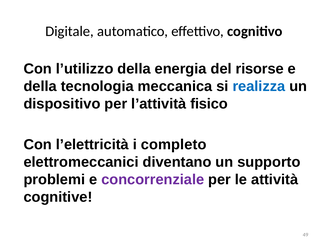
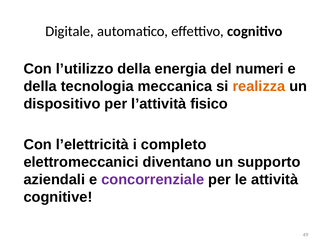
risorse: risorse -> numeri
realizza colour: blue -> orange
problemi: problemi -> aziendali
